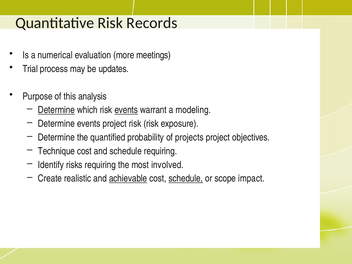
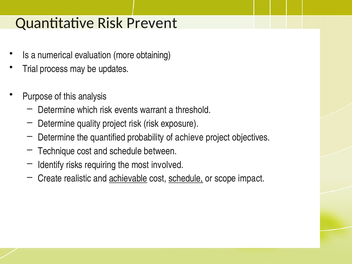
Records: Records -> Prevent
meetings: meetings -> obtaining
Determine at (56, 110) underline: present -> none
events at (126, 110) underline: present -> none
modeling: modeling -> threshold
Determine events: events -> quality
projects: projects -> achieve
schedule requiring: requiring -> between
